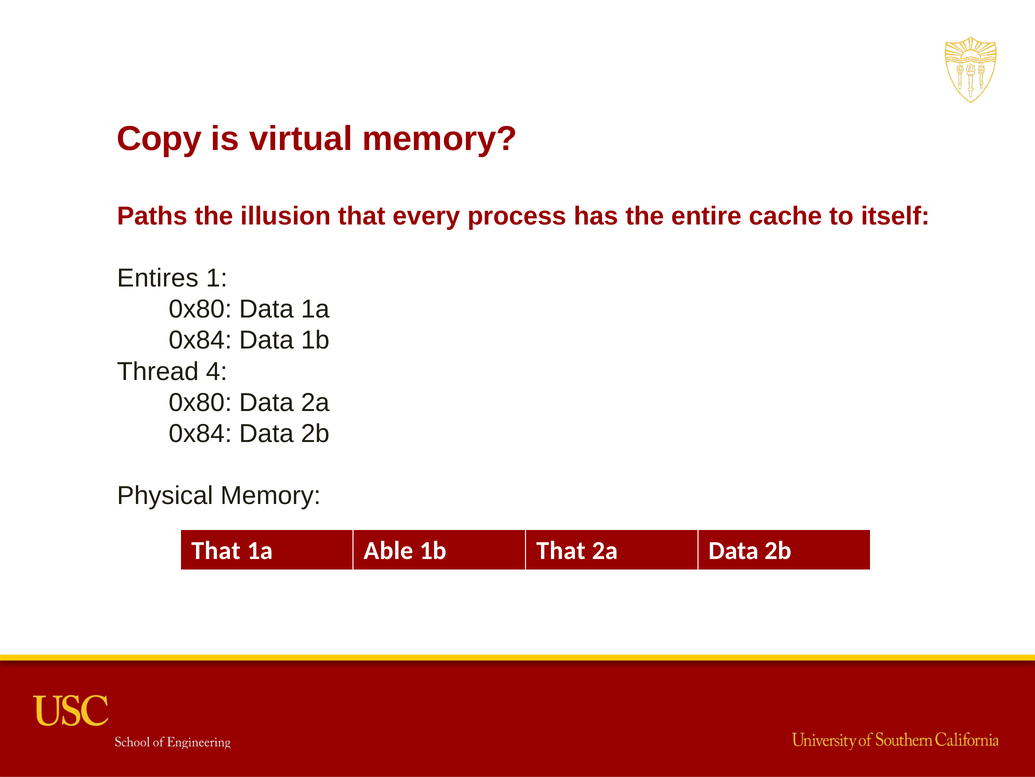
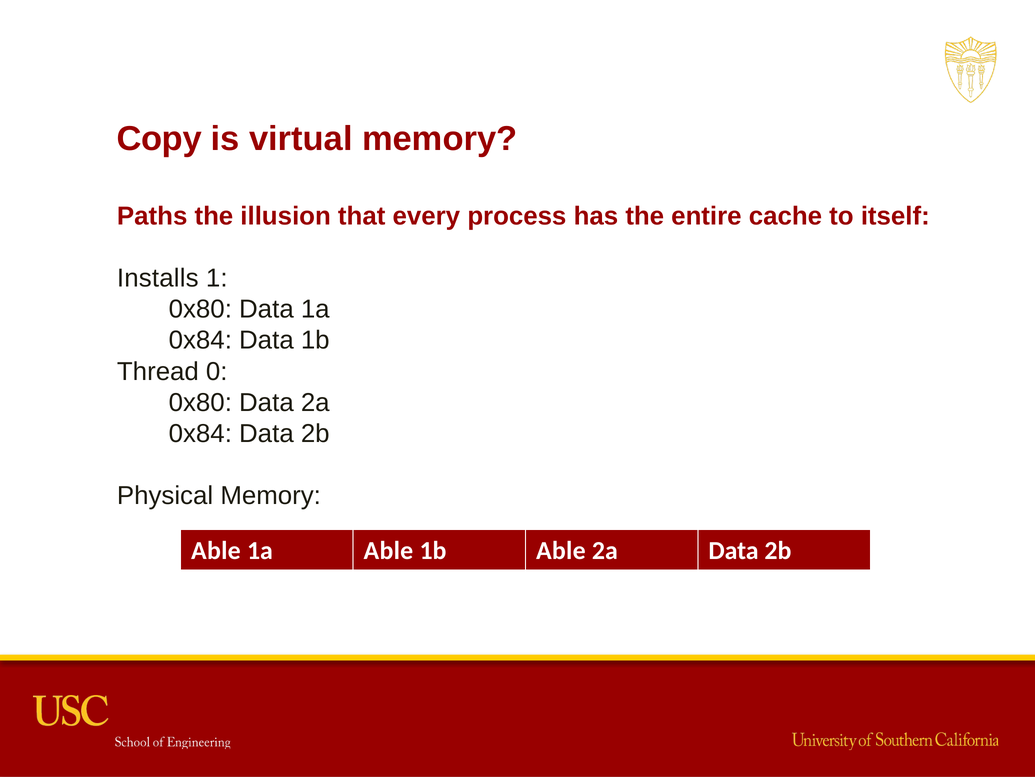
Entires: Entires -> Installs
4: 4 -> 0
That at (216, 550): That -> Able
1b That: That -> Able
